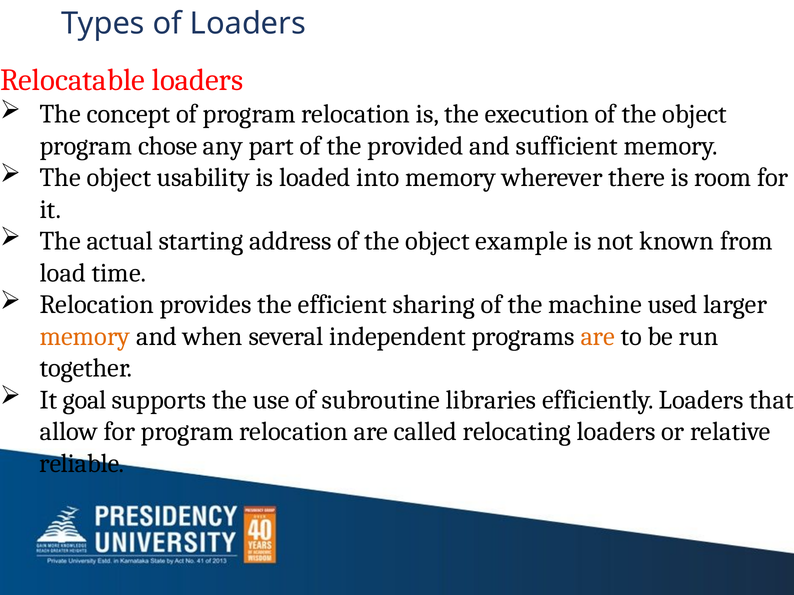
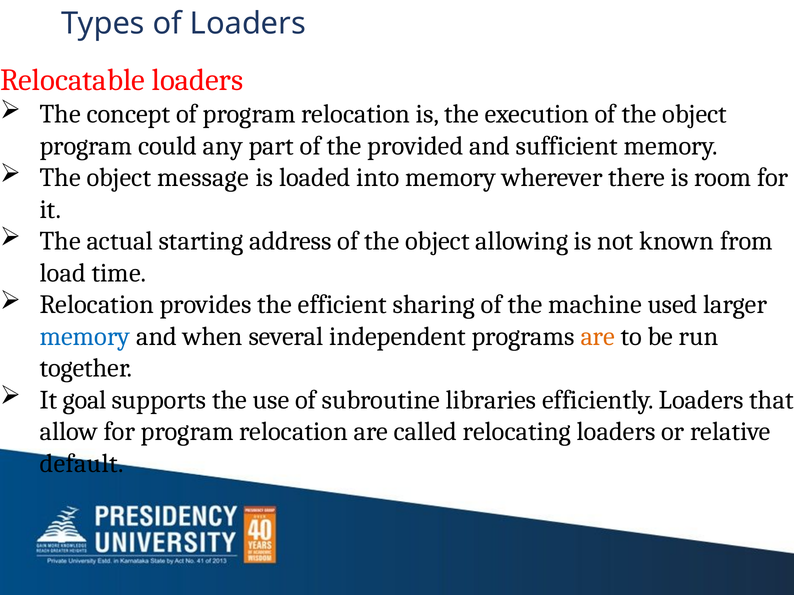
chose: chose -> could
usability: usability -> message
example: example -> allowing
memory at (85, 337) colour: orange -> blue
reliable: reliable -> default
